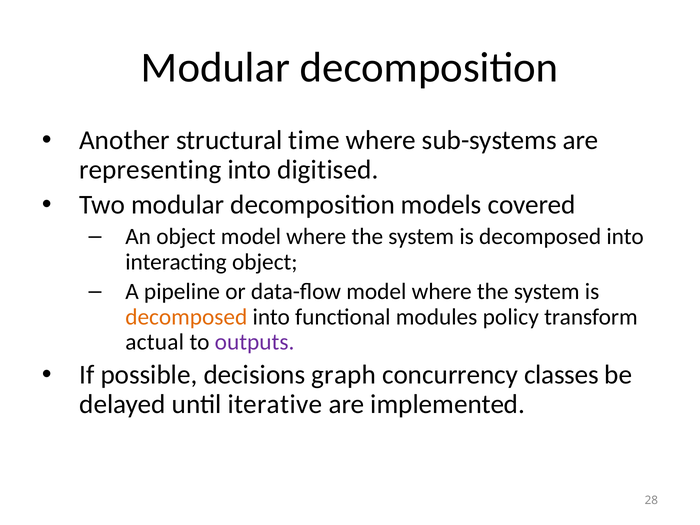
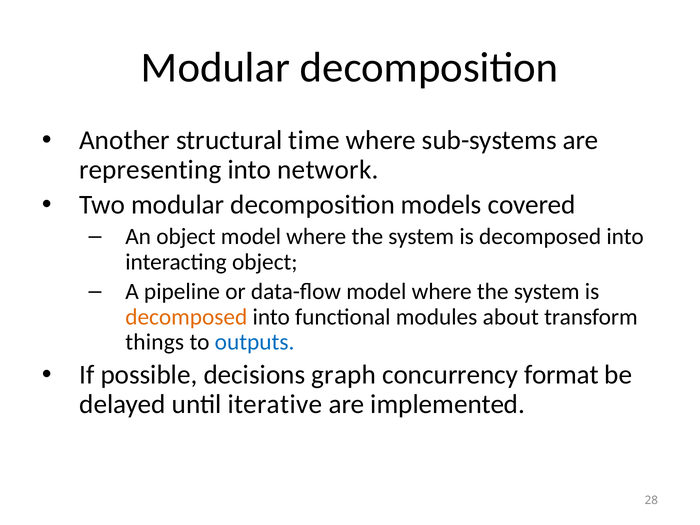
digitised: digitised -> network
policy: policy -> about
actual: actual -> things
outputs colour: purple -> blue
classes: classes -> format
